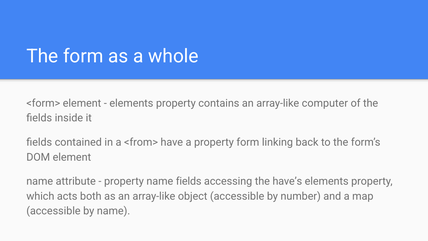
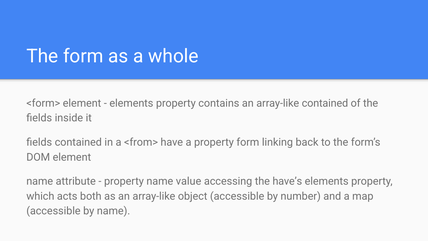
array-like computer: computer -> contained
name fields: fields -> value
